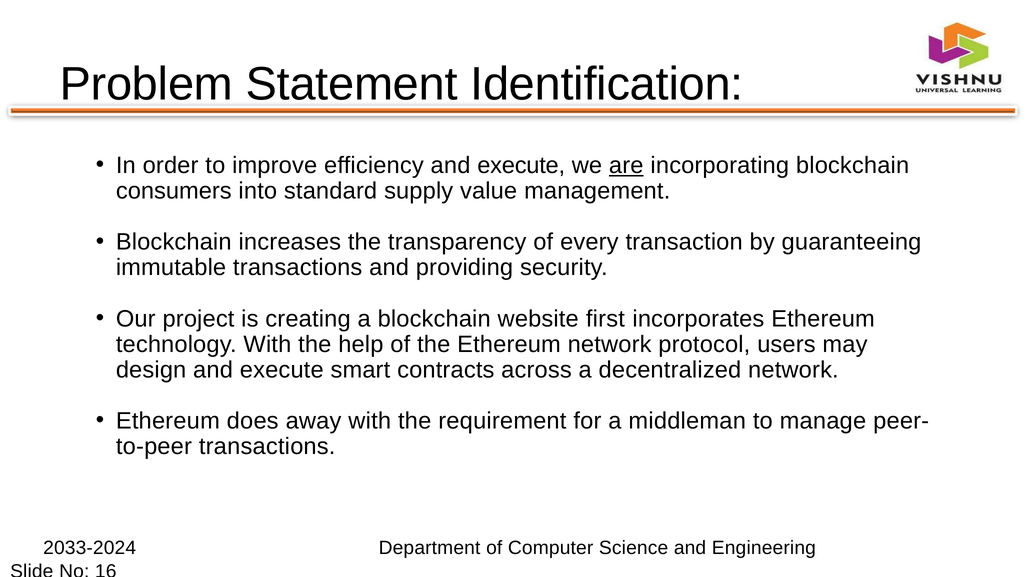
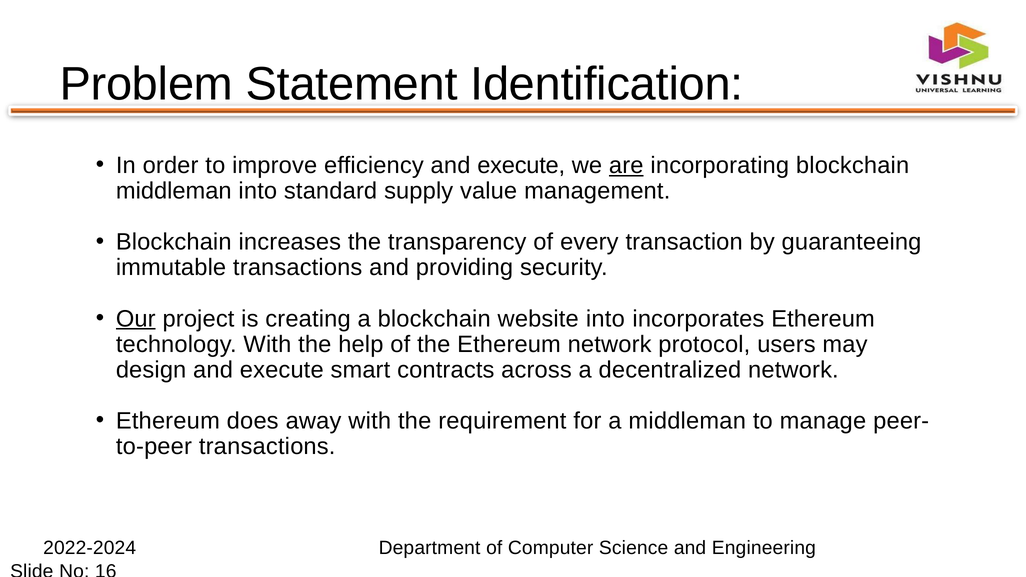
consumers at (174, 191): consumers -> middleman
Our underline: none -> present
website first: first -> into
2033-2024: 2033-2024 -> 2022-2024
